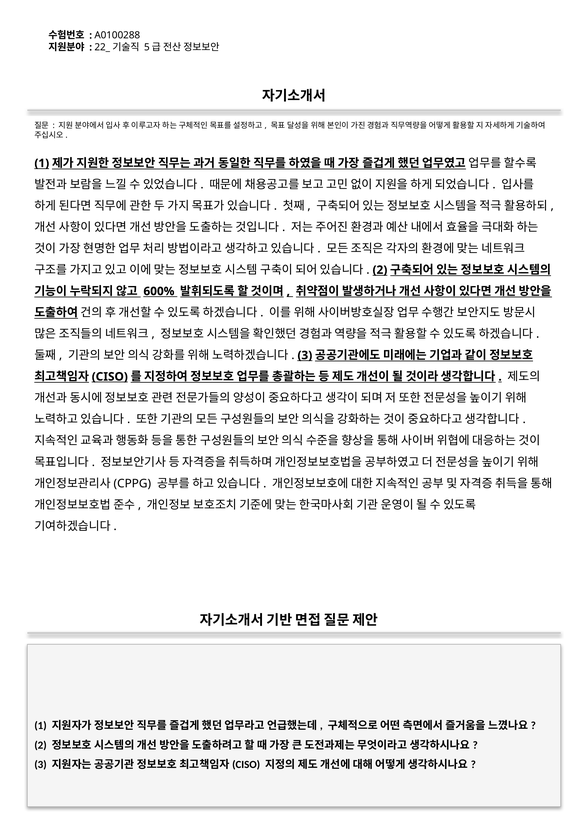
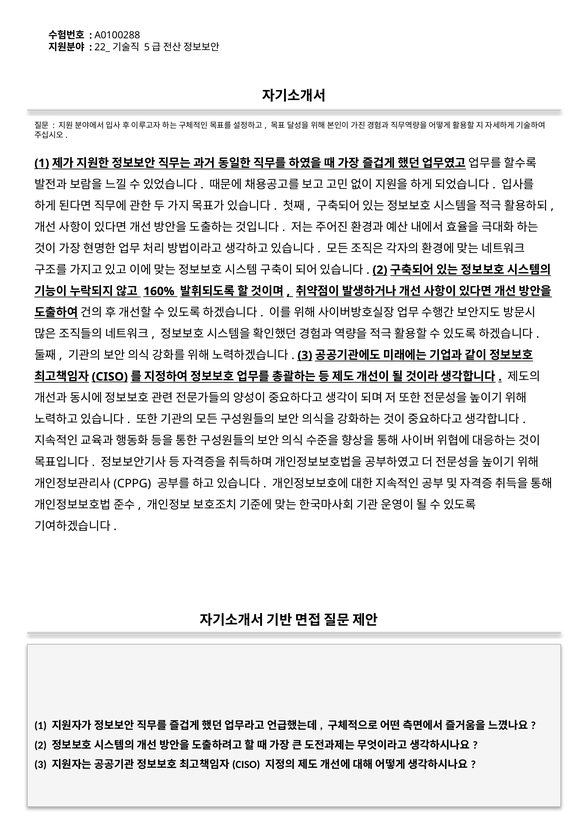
600%: 600% -> 160%
